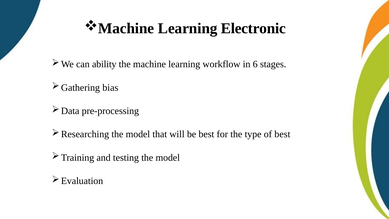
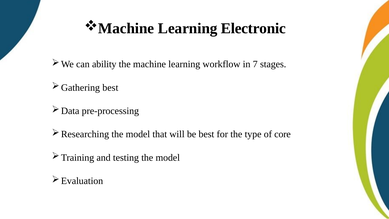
6: 6 -> 7
bias at (110, 87): bias -> best
of best: best -> core
